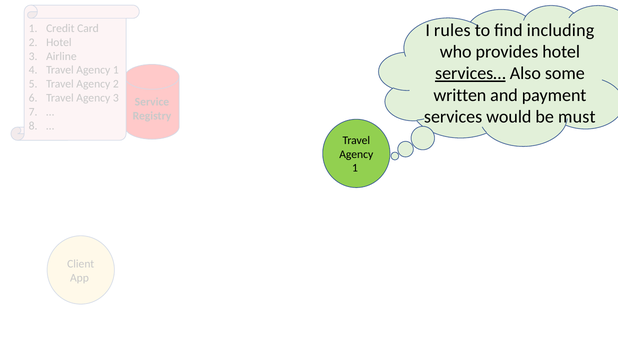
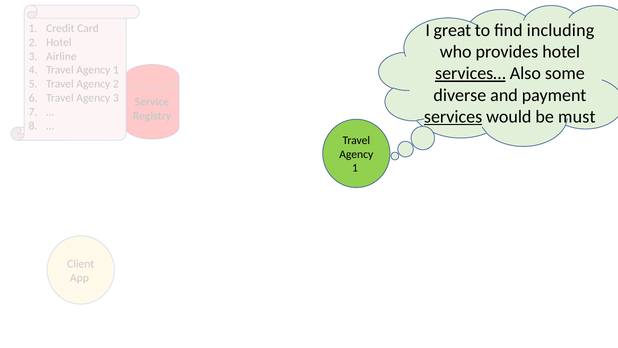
rules: rules -> great
written: written -> diverse
services underline: none -> present
